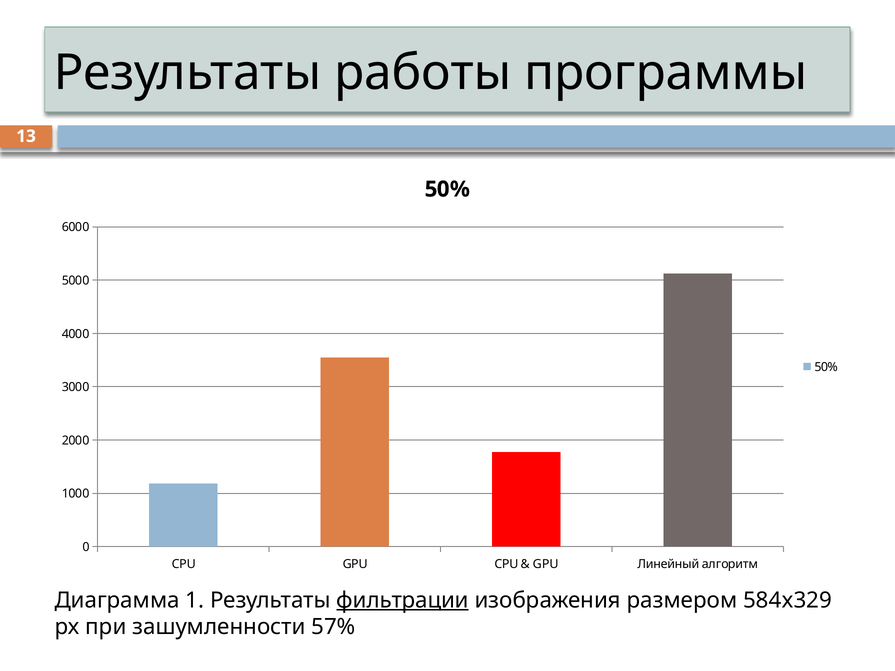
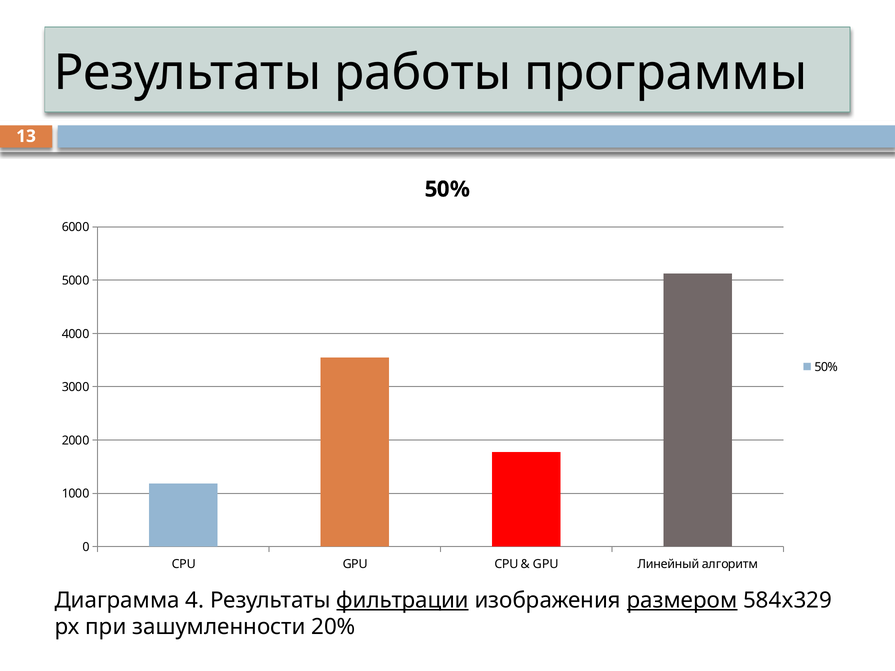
1: 1 -> 4
размером underline: none -> present
57%: 57% -> 20%
